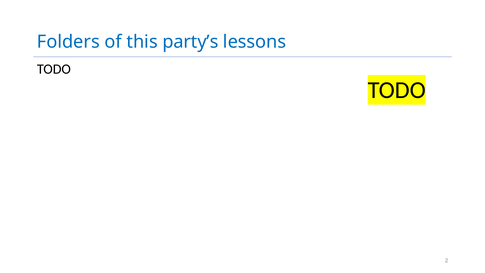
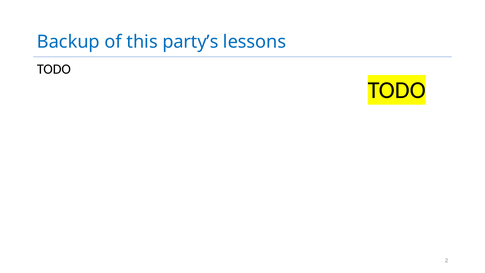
Folders: Folders -> Backup
